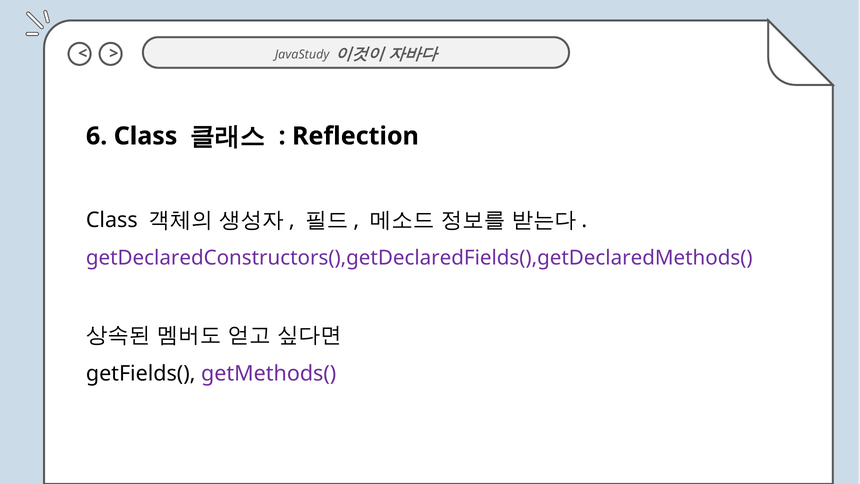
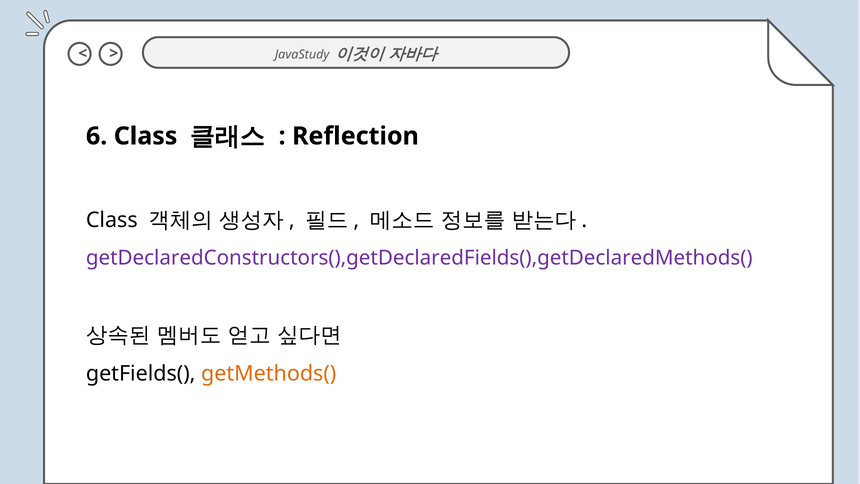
getMethods( colour: purple -> orange
